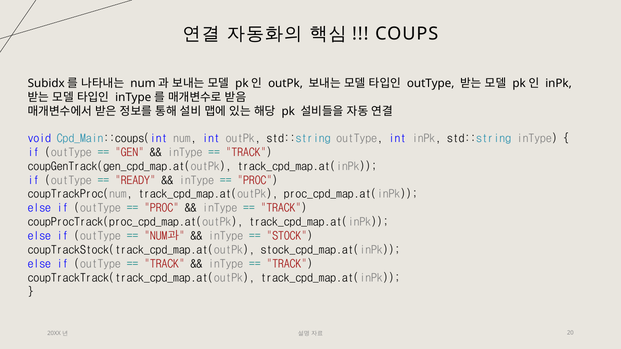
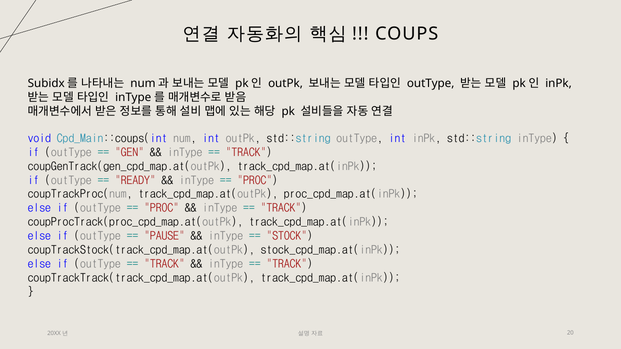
NUM과 at (165, 236): NUM과 -> PAUSE
